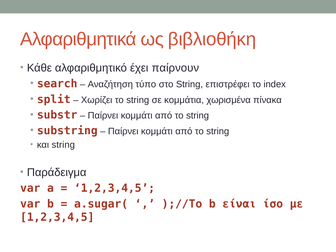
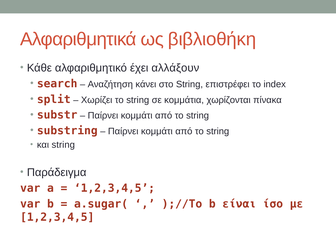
παίρνουν: παίρνουν -> αλλάξουν
τύπο: τύπο -> κάνει
χωρισμένα: χωρισμένα -> χωρίζονται
